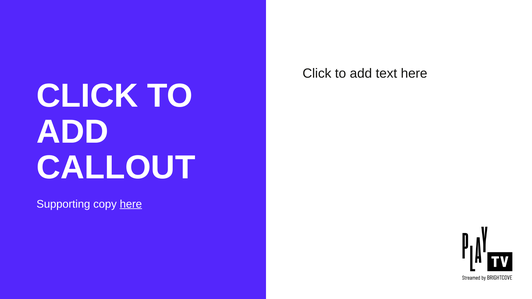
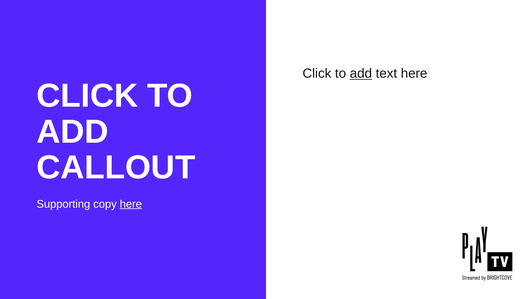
add at (361, 74) underline: none -> present
